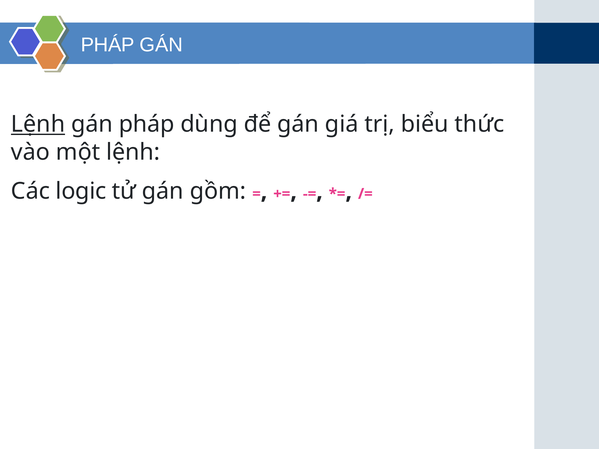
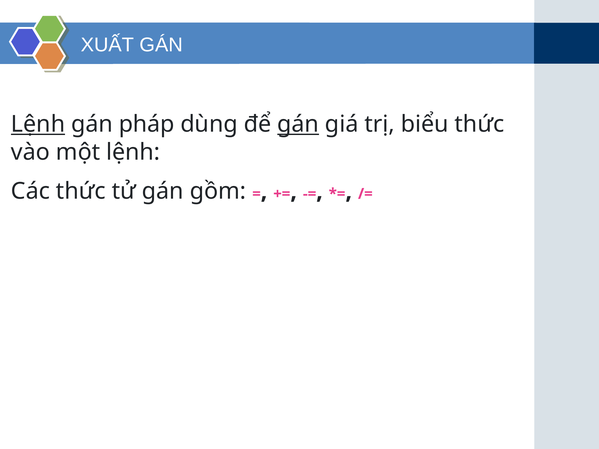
PHÁP at (108, 45): PHÁP -> XUẤT
gán at (298, 124) underline: none -> present
Các logic: logic -> thức
